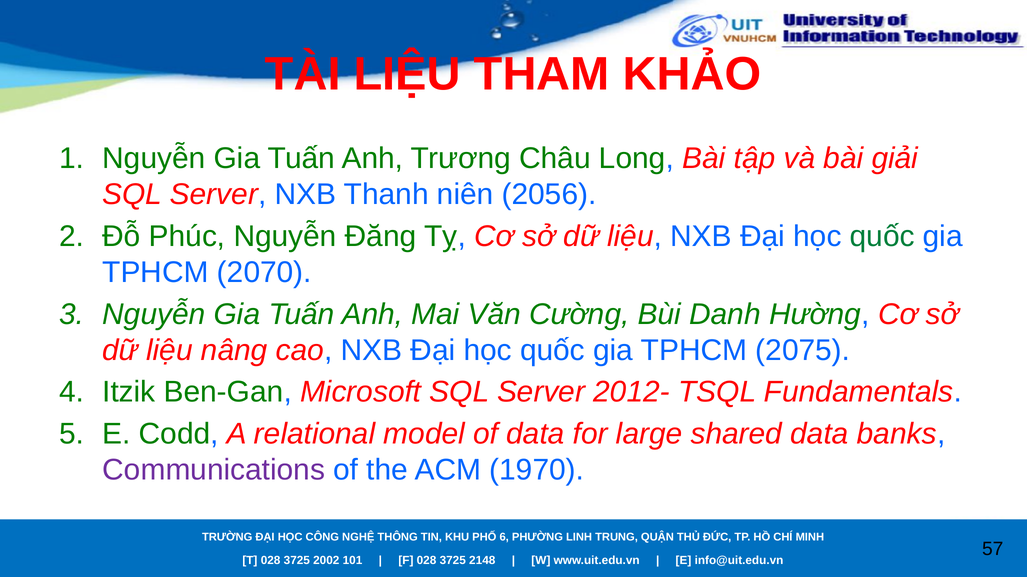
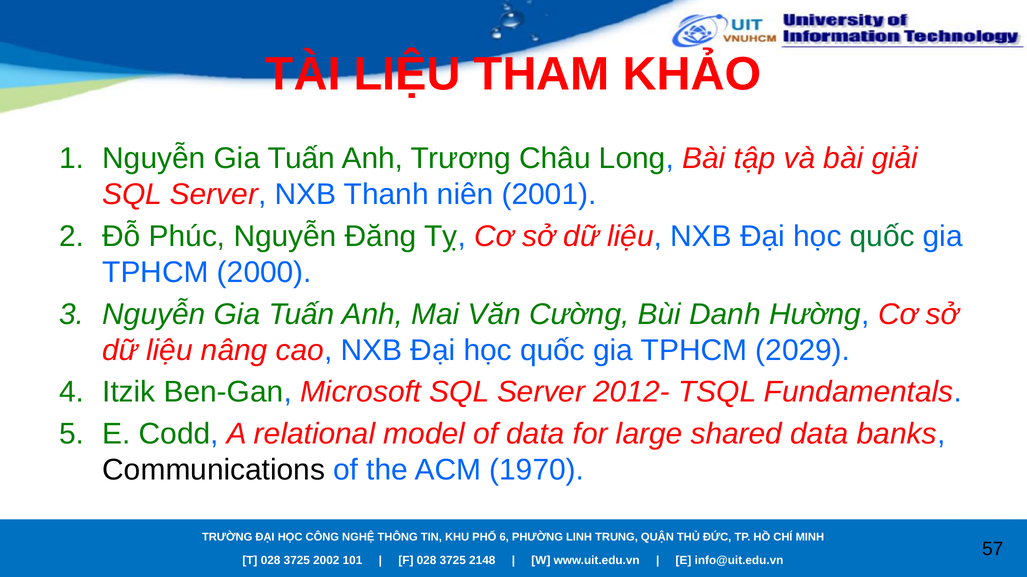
2056: 2056 -> 2001
2070: 2070 -> 2000
2075: 2075 -> 2029
Communications colour: purple -> black
